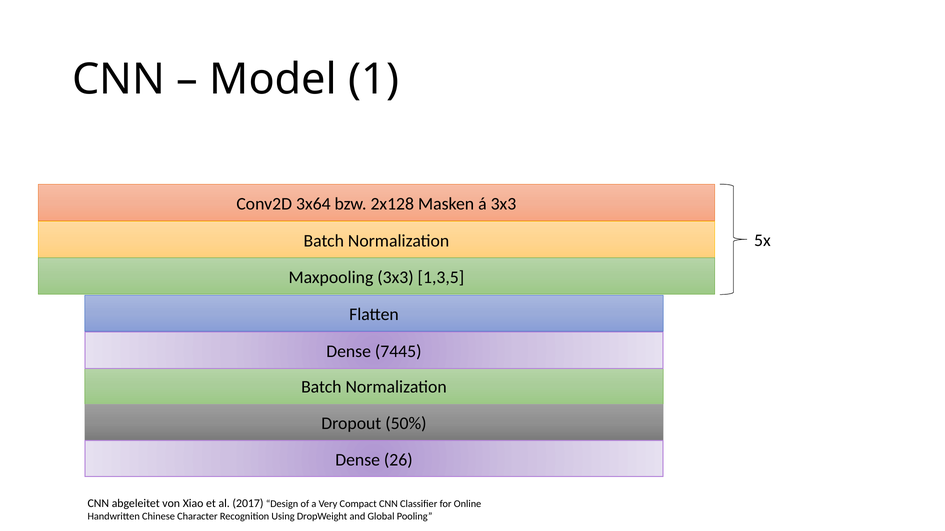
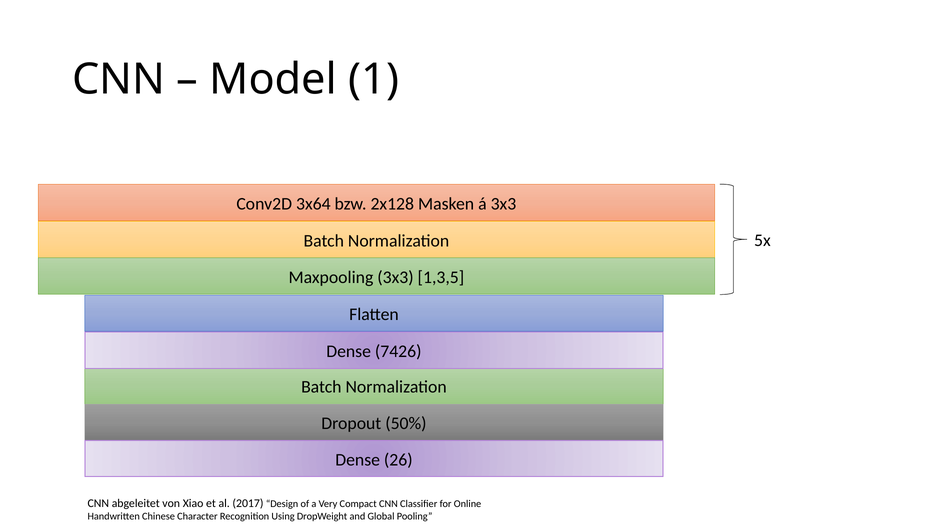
7445: 7445 -> 7426
